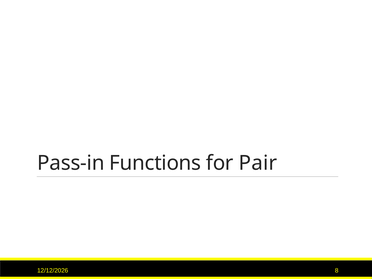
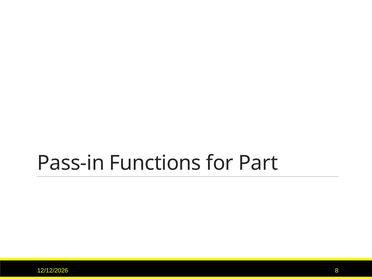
Pair: Pair -> Part
